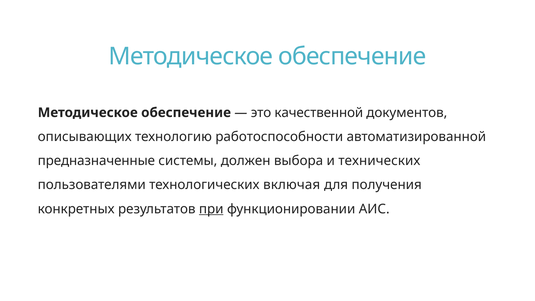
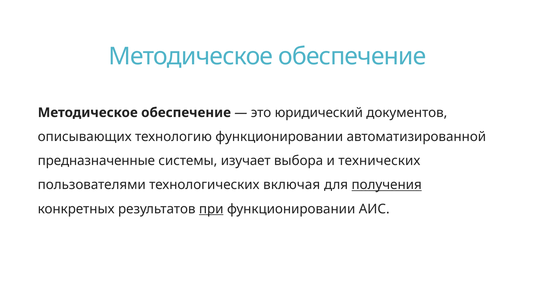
качественной: качественной -> юридический
технологию работоспособности: работоспособности -> функционировании
должен: должен -> изучает
получения underline: none -> present
